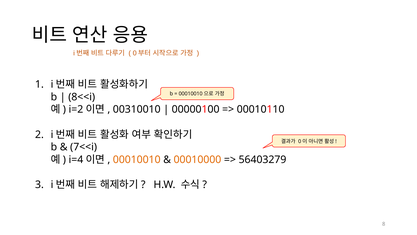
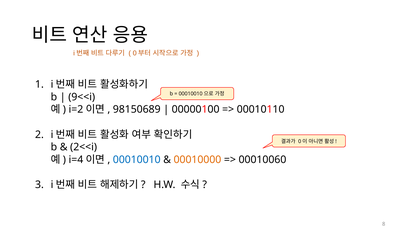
8<<i: 8<<i -> 9<<i
00310010: 00310010 -> 98150689
7<<i: 7<<i -> 2<<i
00010010 colour: orange -> blue
56403279: 56403279 -> 00010060
